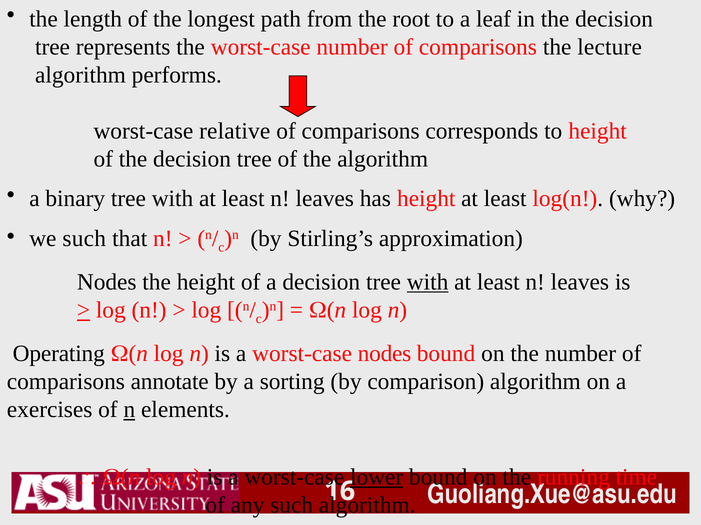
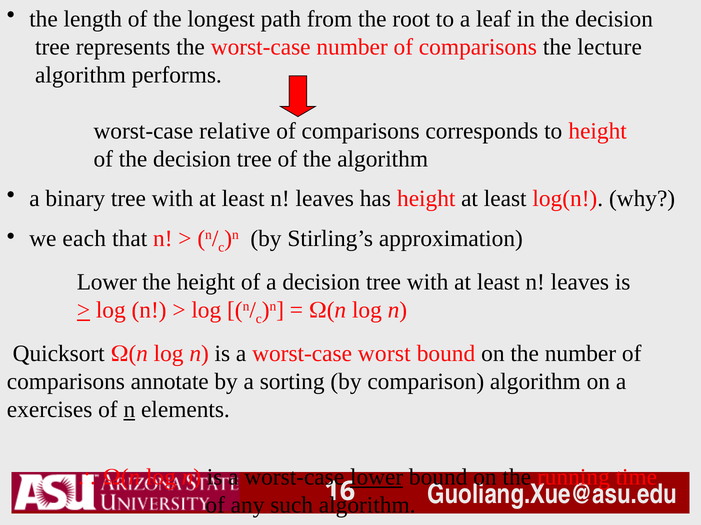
we such: such -> each
Nodes at (107, 282): Nodes -> Lower
with at (428, 282) underline: present -> none
Operating: Operating -> Quicksort
worst-case nodes: nodes -> worst
